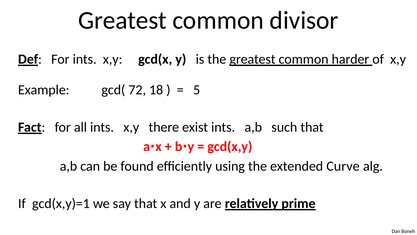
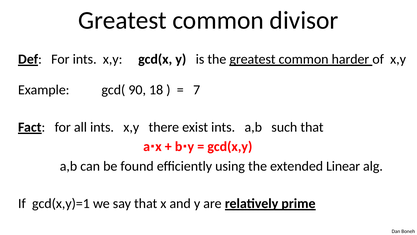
72: 72 -> 90
5: 5 -> 7
Curve: Curve -> Linear
